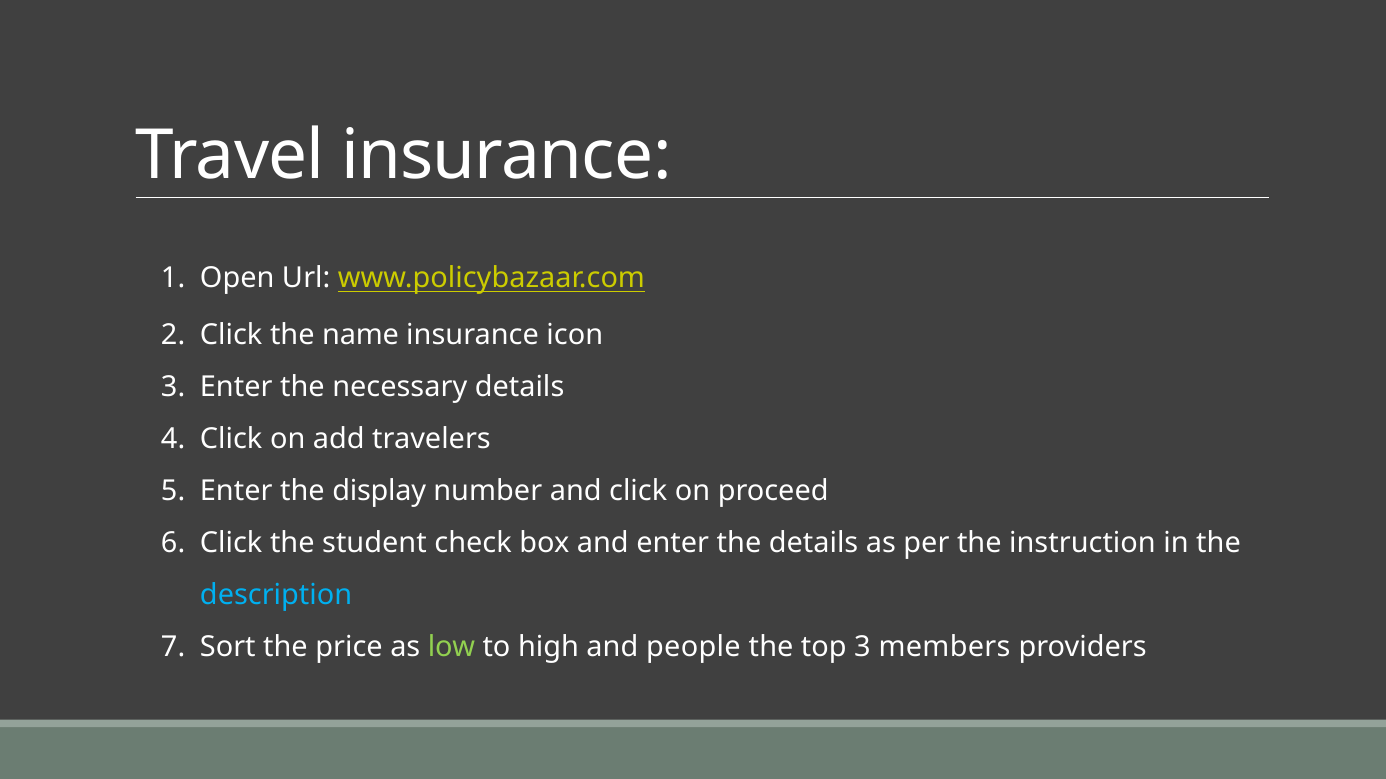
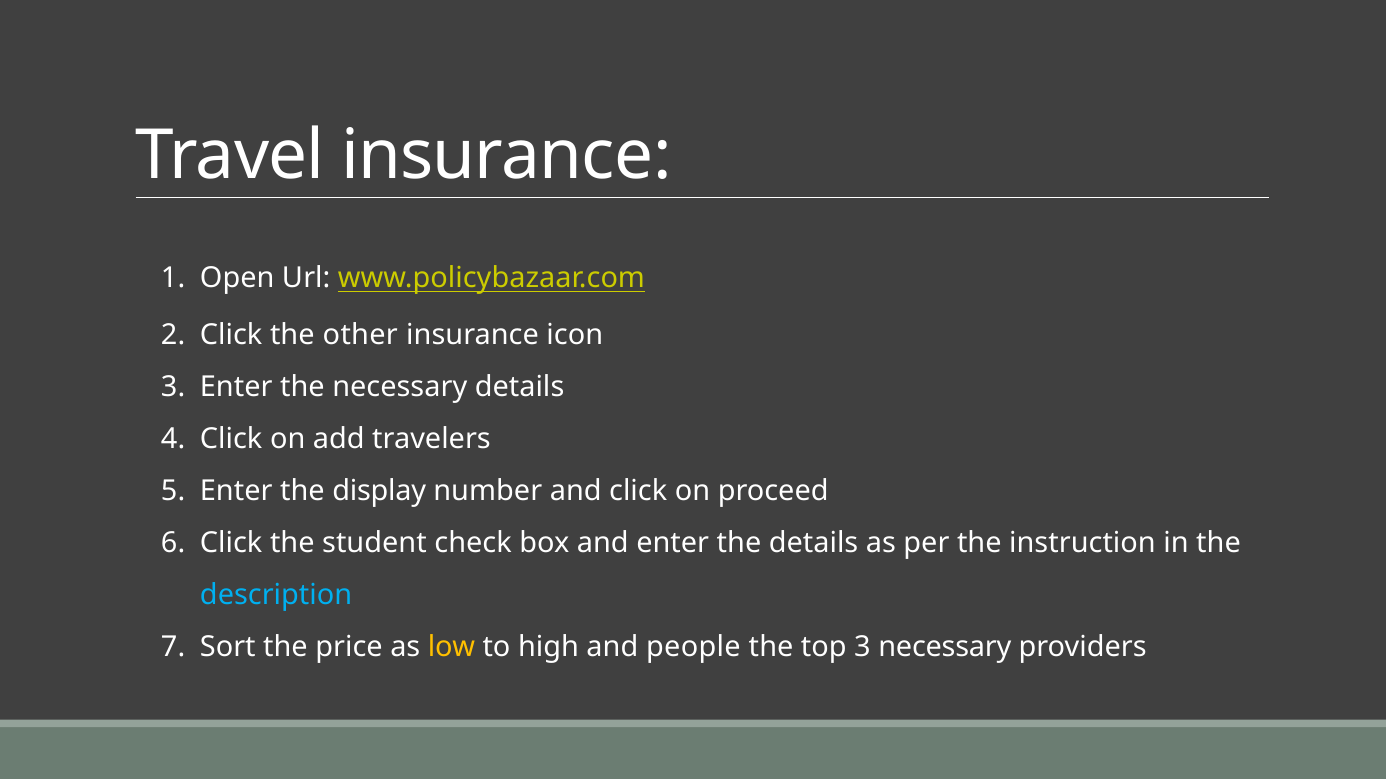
name: name -> other
low colour: light green -> yellow
3 members: members -> necessary
